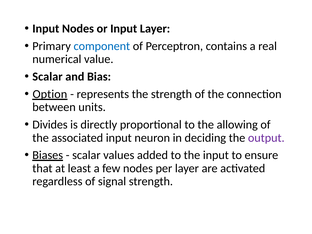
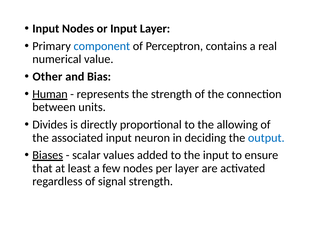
Scalar at (47, 77): Scalar -> Other
Option: Option -> Human
output colour: purple -> blue
